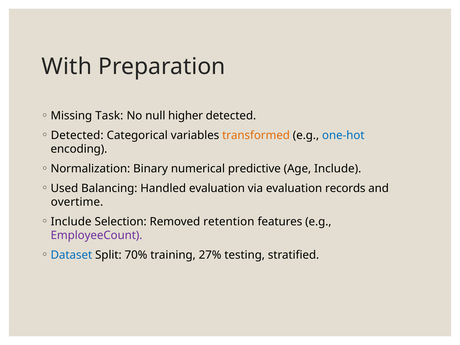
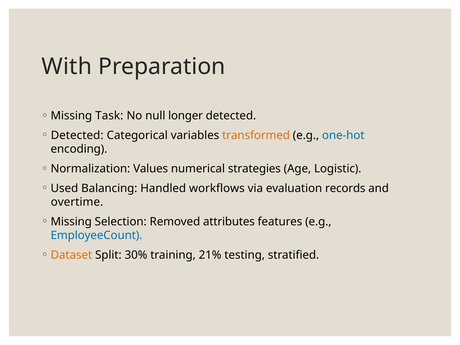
higher: higher -> longer
Binary: Binary -> Values
predictive: predictive -> strategies
Age Include: Include -> Logistic
Handled evaluation: evaluation -> workflows
Include at (71, 222): Include -> Missing
retention: retention -> attributes
EmployeeCount colour: purple -> blue
Dataset colour: blue -> orange
70%: 70% -> 30%
27%: 27% -> 21%
